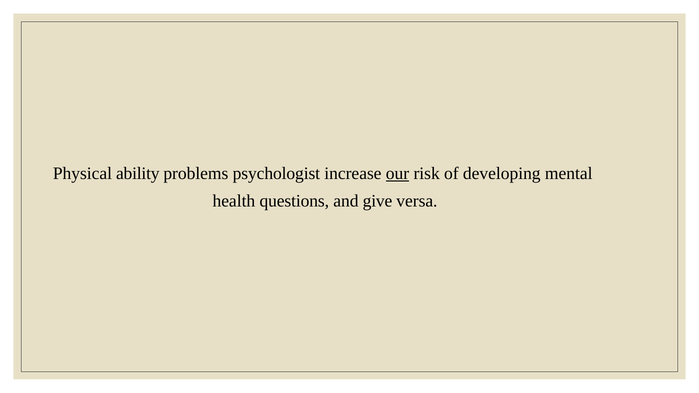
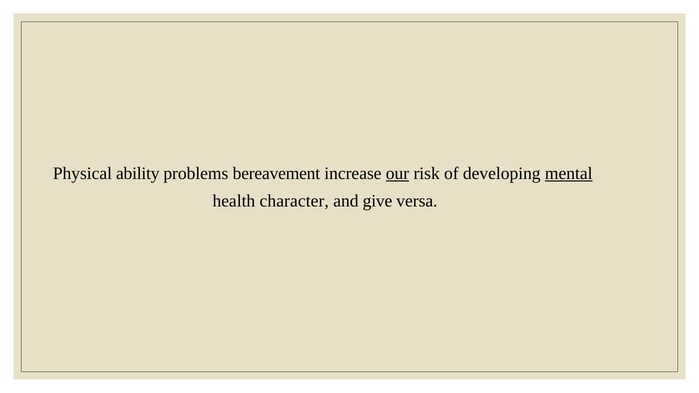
psychologist: psychologist -> bereavement
mental underline: none -> present
questions: questions -> character
